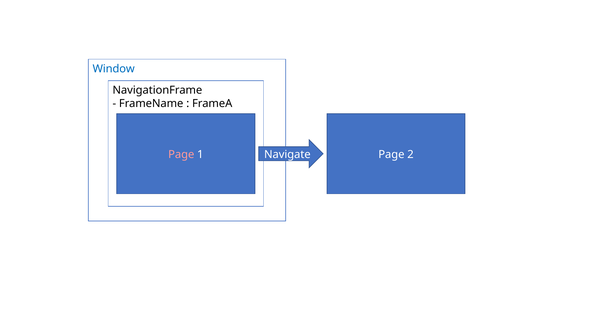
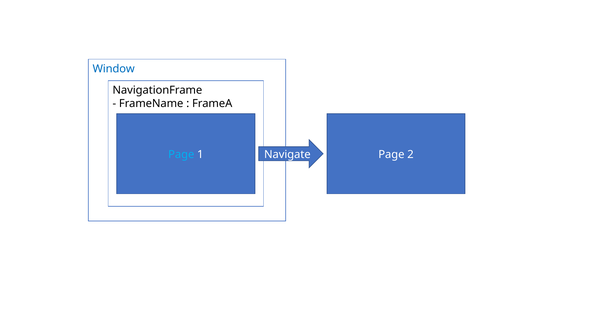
Page at (181, 155) colour: pink -> light blue
